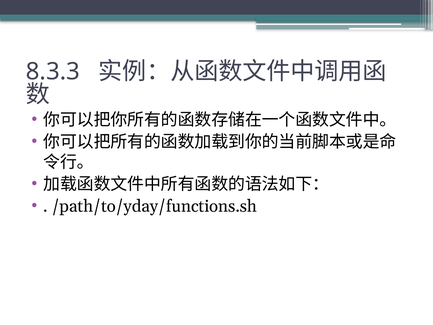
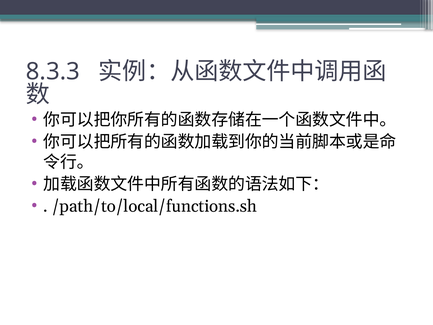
/path/to/yday/functions.sh: /path/to/yday/functions.sh -> /path/to/local/functions.sh
